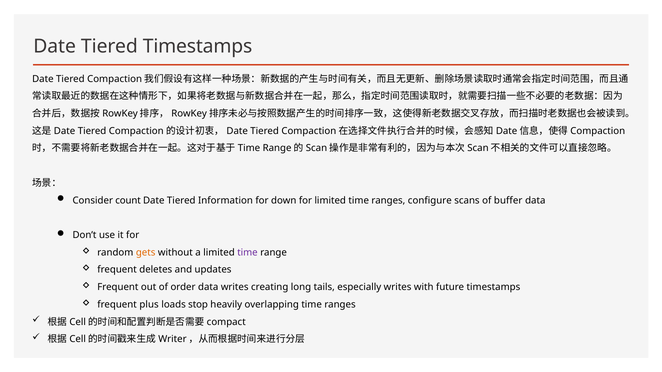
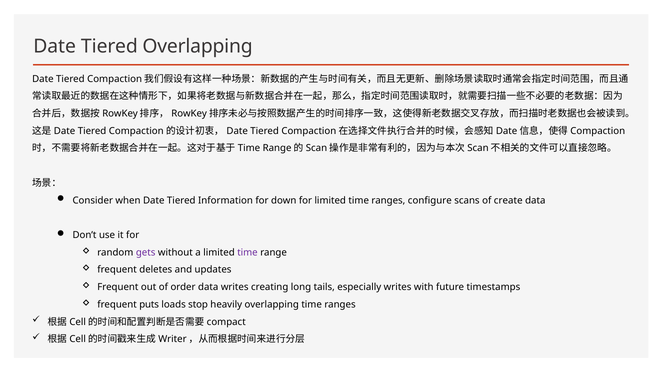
Tiered Timestamps: Timestamps -> Overlapping
count: count -> when
buffer: buffer -> create
gets colour: orange -> purple
plus: plus -> puts
